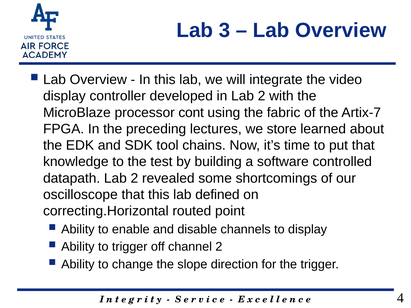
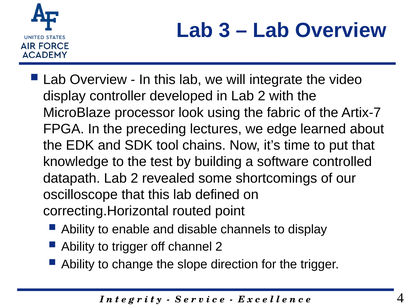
cont: cont -> look
store: store -> edge
